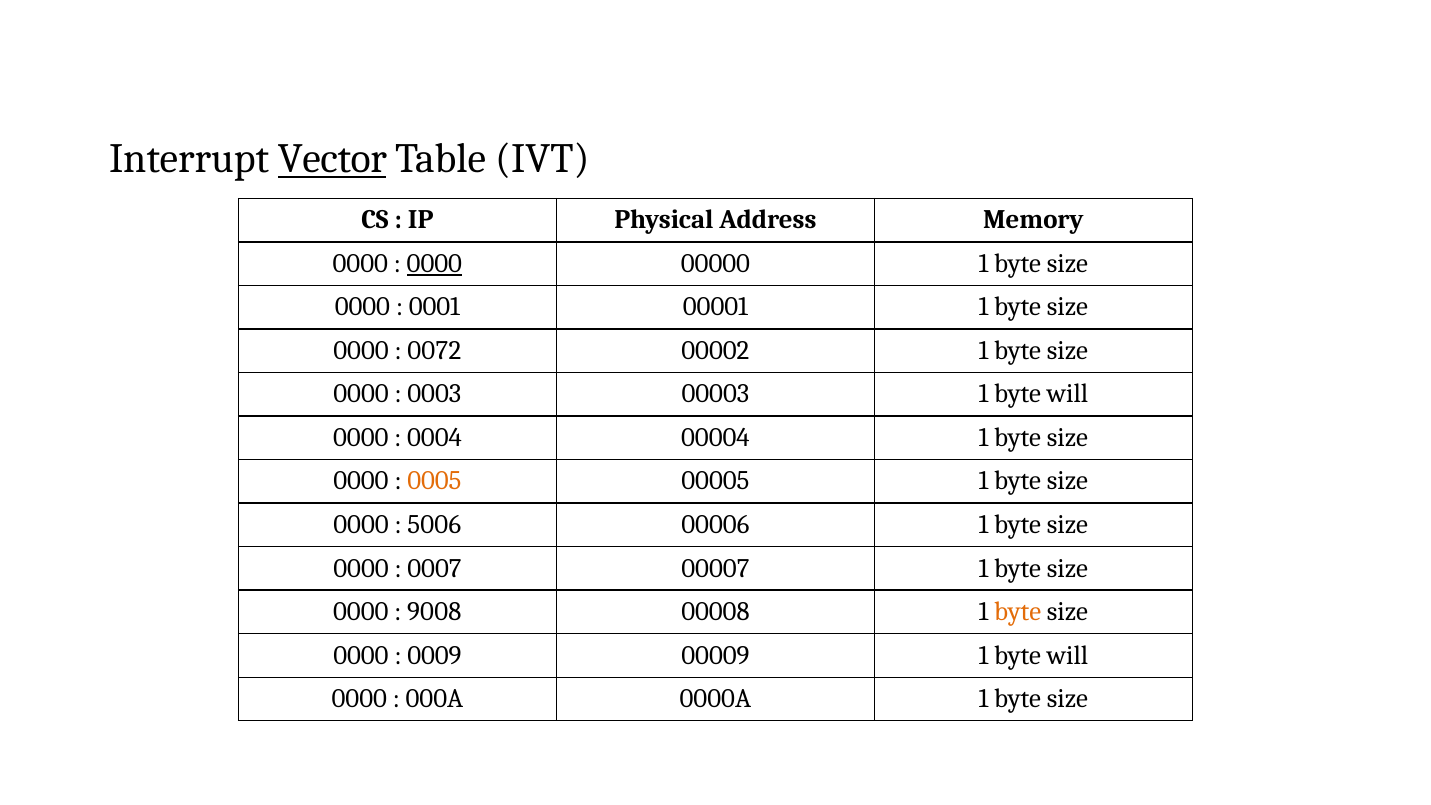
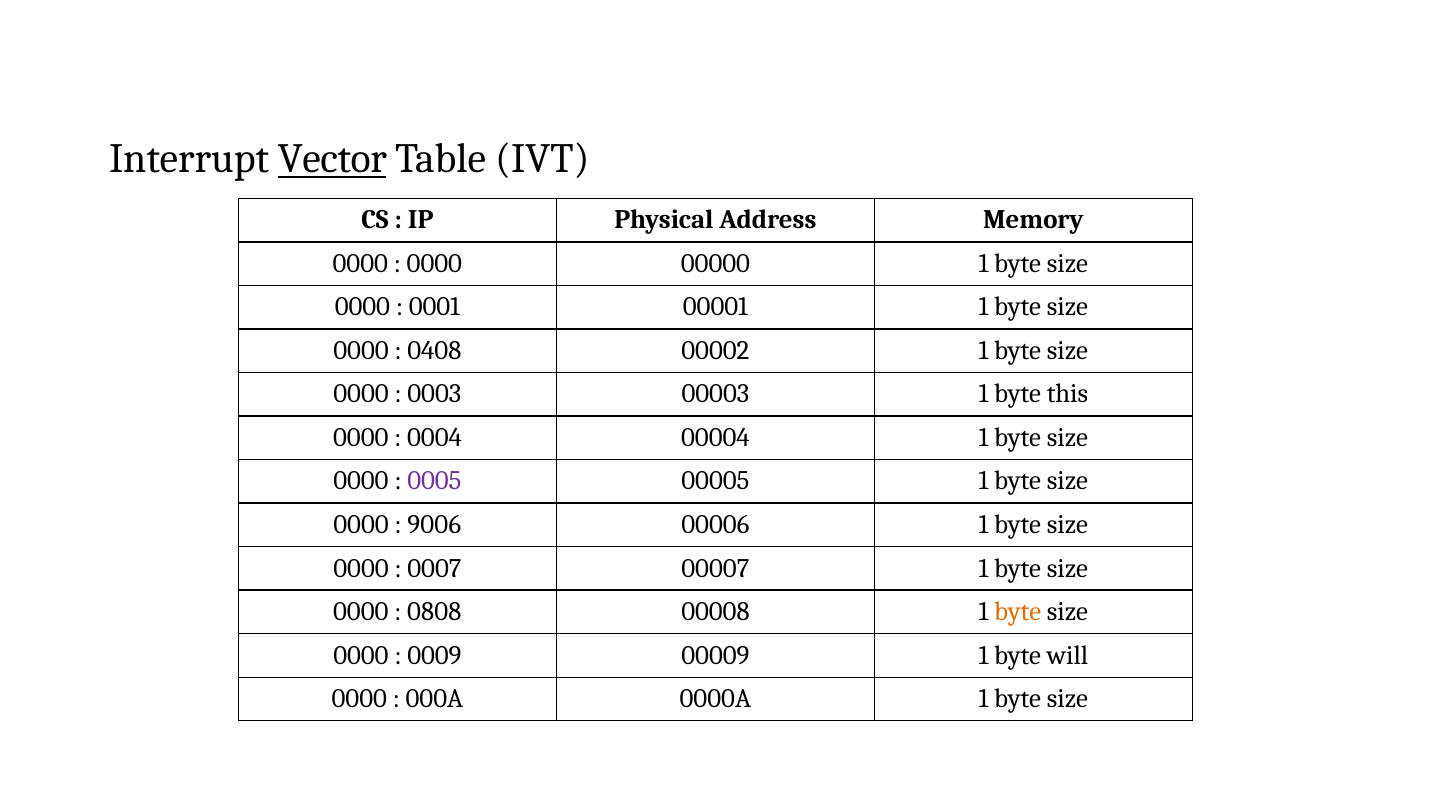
0000 at (434, 263) underline: present -> none
0072: 0072 -> 0408
00003 1 byte will: will -> this
0005 colour: orange -> purple
5006: 5006 -> 9006
9008: 9008 -> 0808
